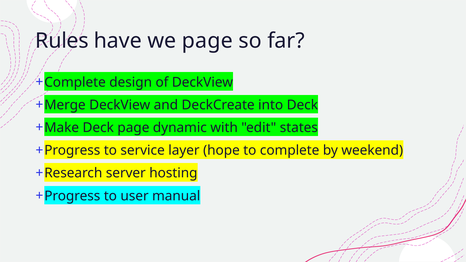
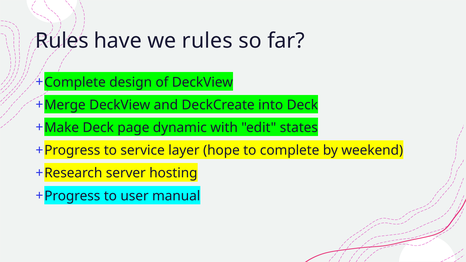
we page: page -> rules
